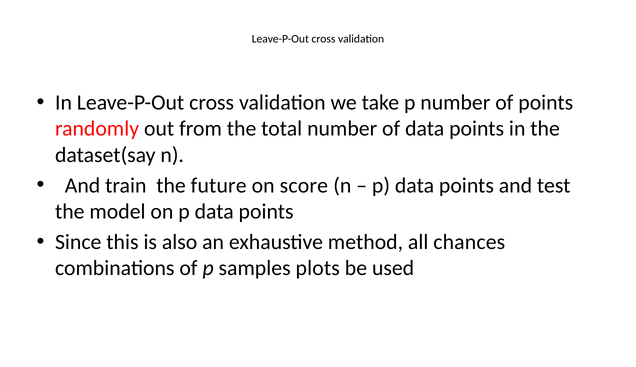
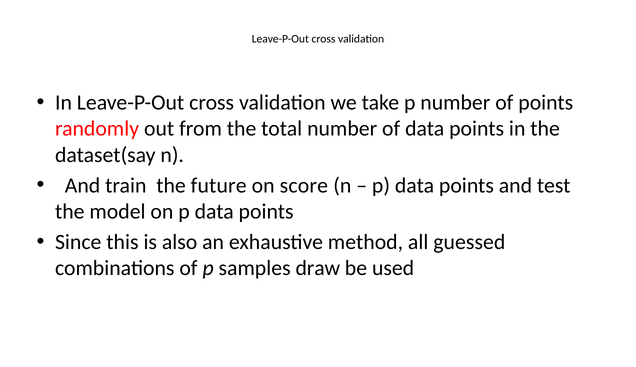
chances: chances -> guessed
plots: plots -> draw
